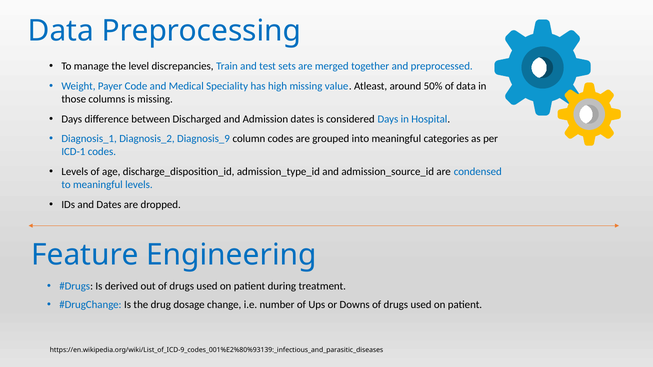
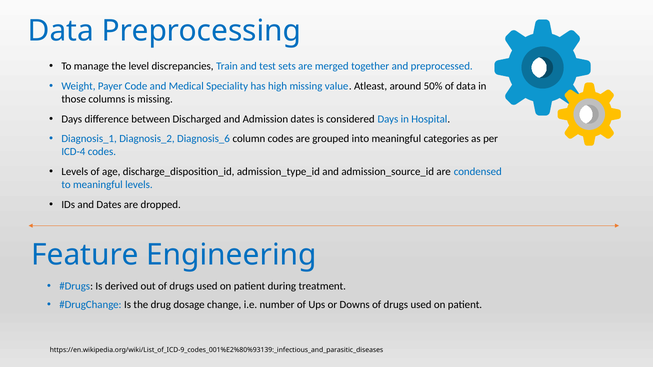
Diagnosis_9: Diagnosis_9 -> Diagnosis_6
ICD-1: ICD-1 -> ICD-4
